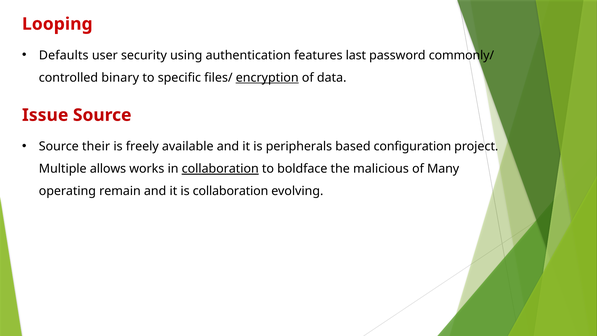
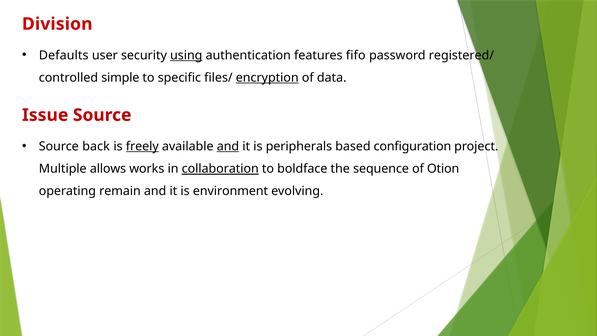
Looping: Looping -> Division
using underline: none -> present
last: last -> fifo
commonly/: commonly/ -> registered/
binary: binary -> simple
their: their -> back
freely underline: none -> present
and at (228, 146) underline: none -> present
malicious: malicious -> sequence
Many: Many -> Otion
is collaboration: collaboration -> environment
